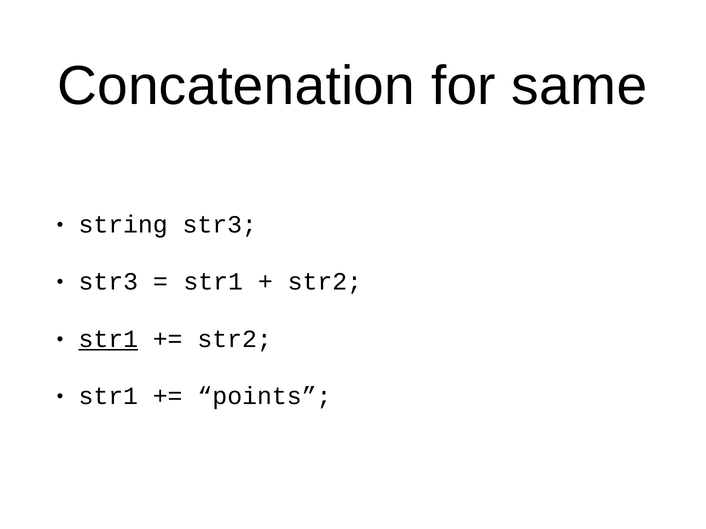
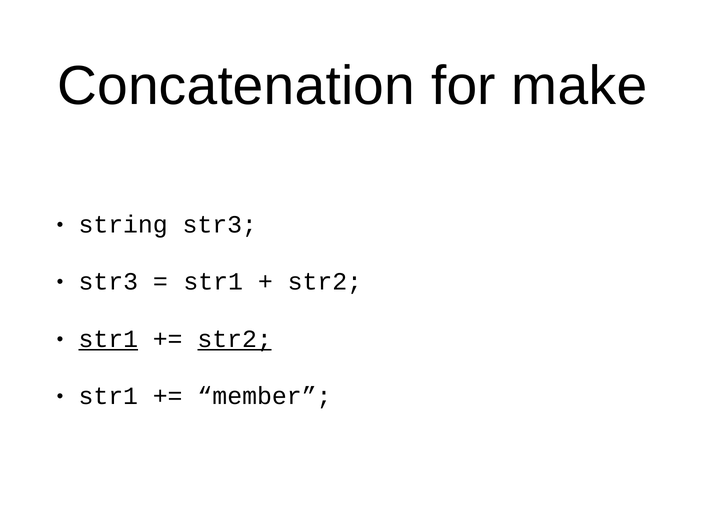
same: same -> make
str2 at (235, 339) underline: none -> present
points: points -> member
